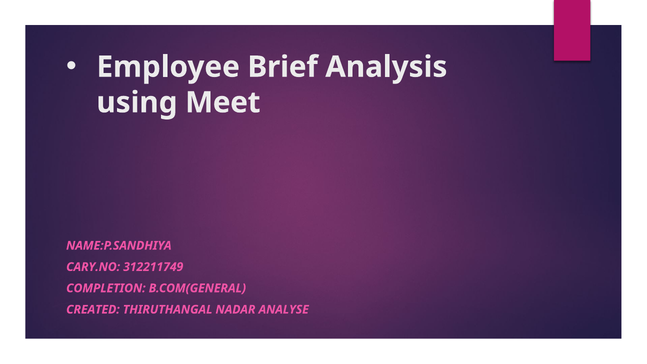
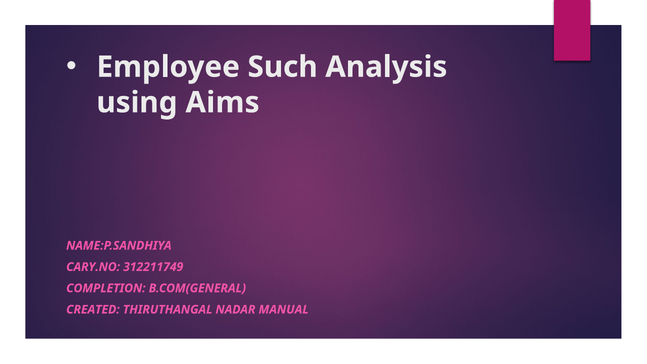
Brief: Brief -> Such
Meet: Meet -> Aims
ANALYSE: ANALYSE -> MANUAL
